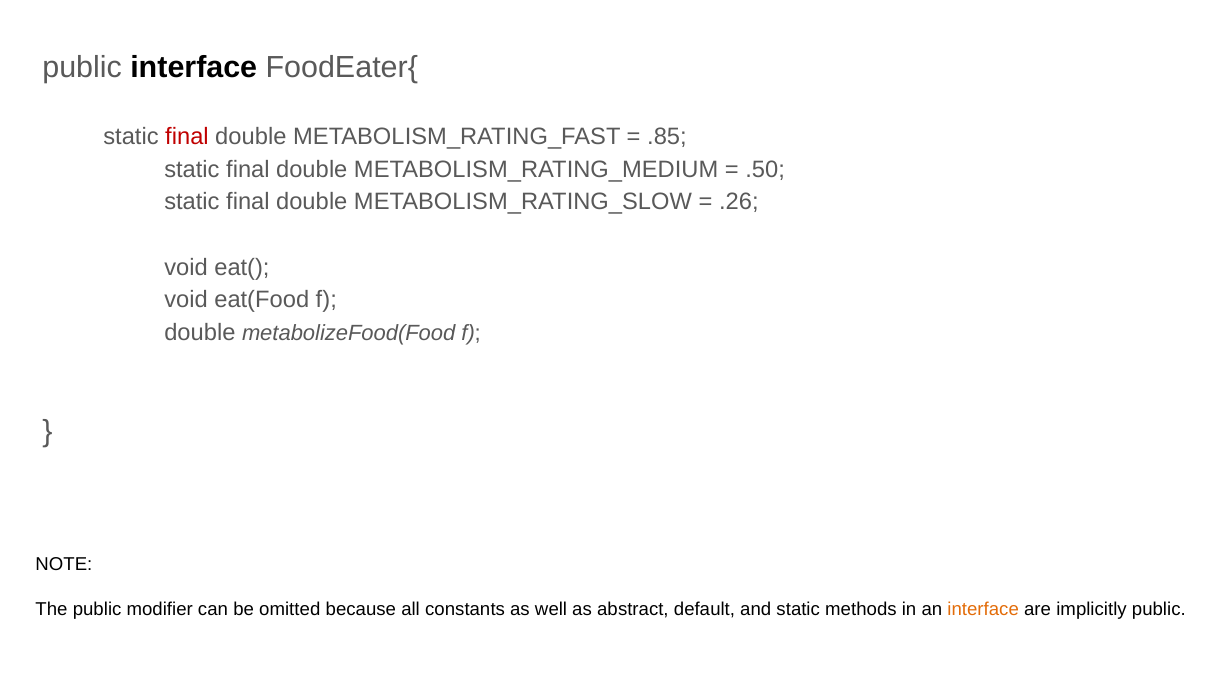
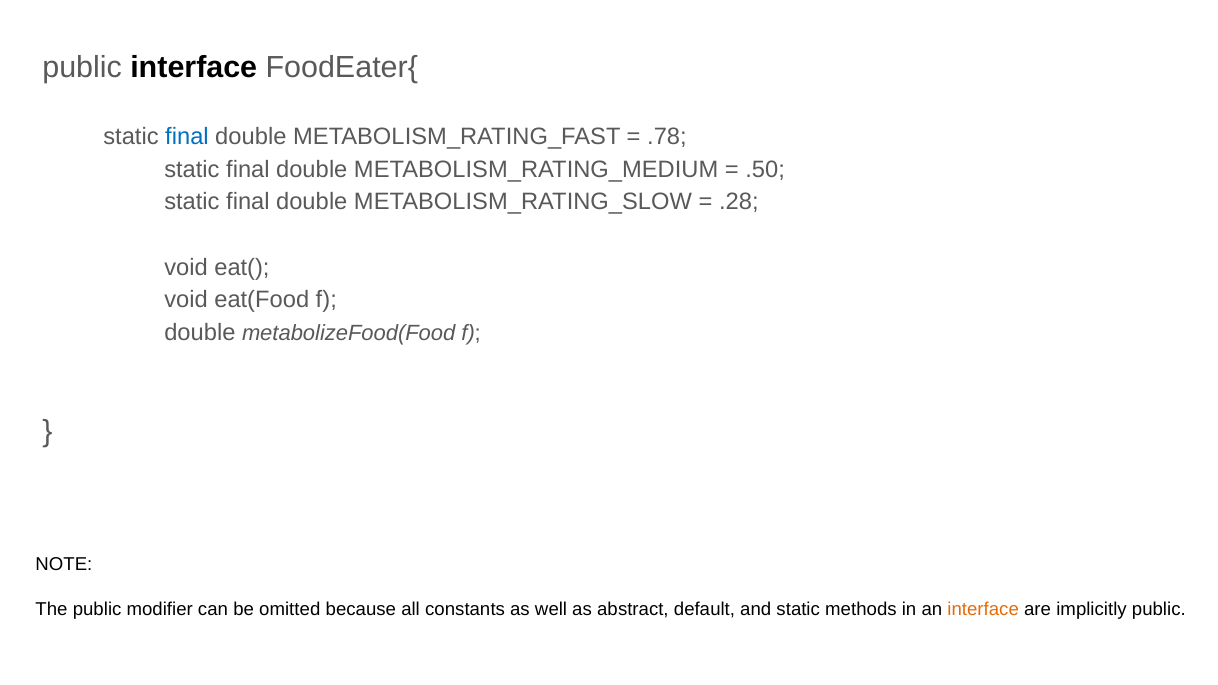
final at (187, 137) colour: red -> blue
.85: .85 -> .78
.26: .26 -> .28
